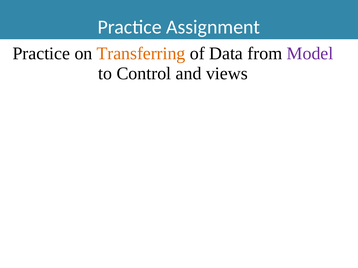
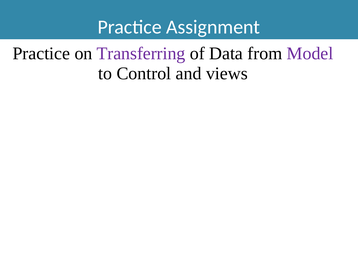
Transferring colour: orange -> purple
